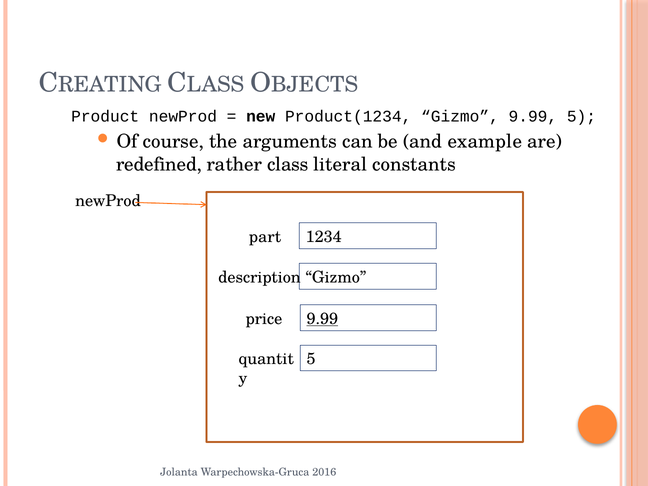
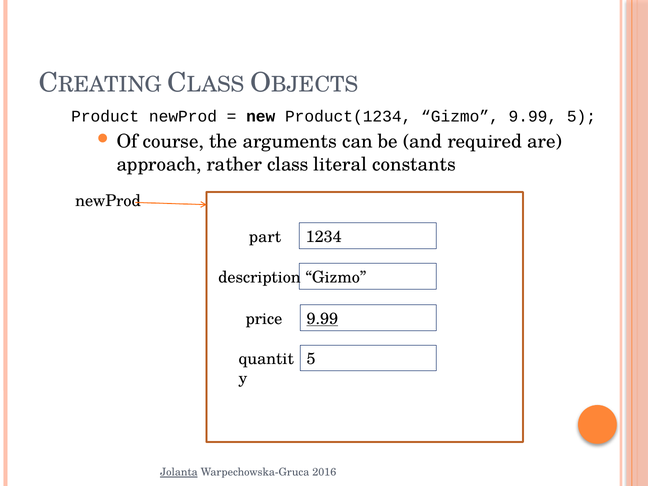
example: example -> required
redefined: redefined -> approach
Jolanta underline: none -> present
